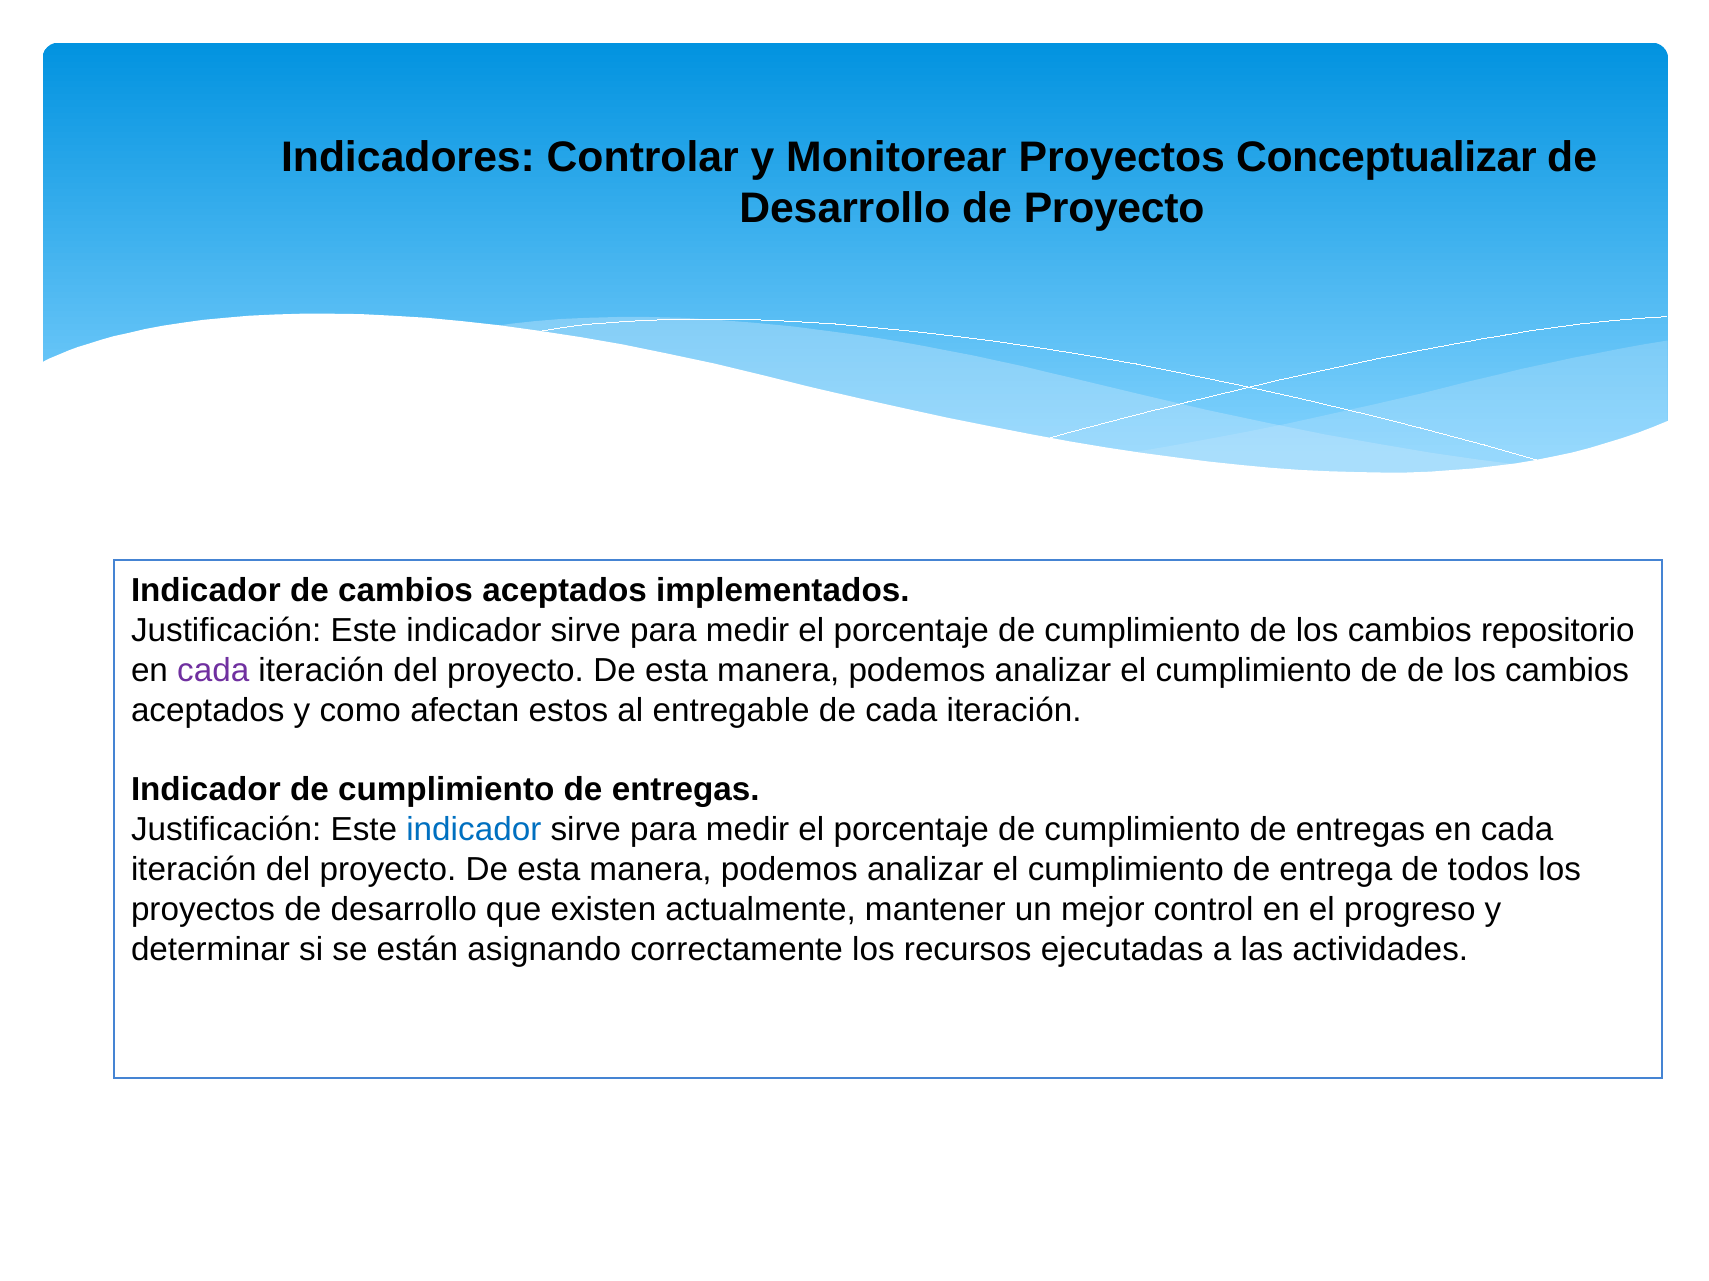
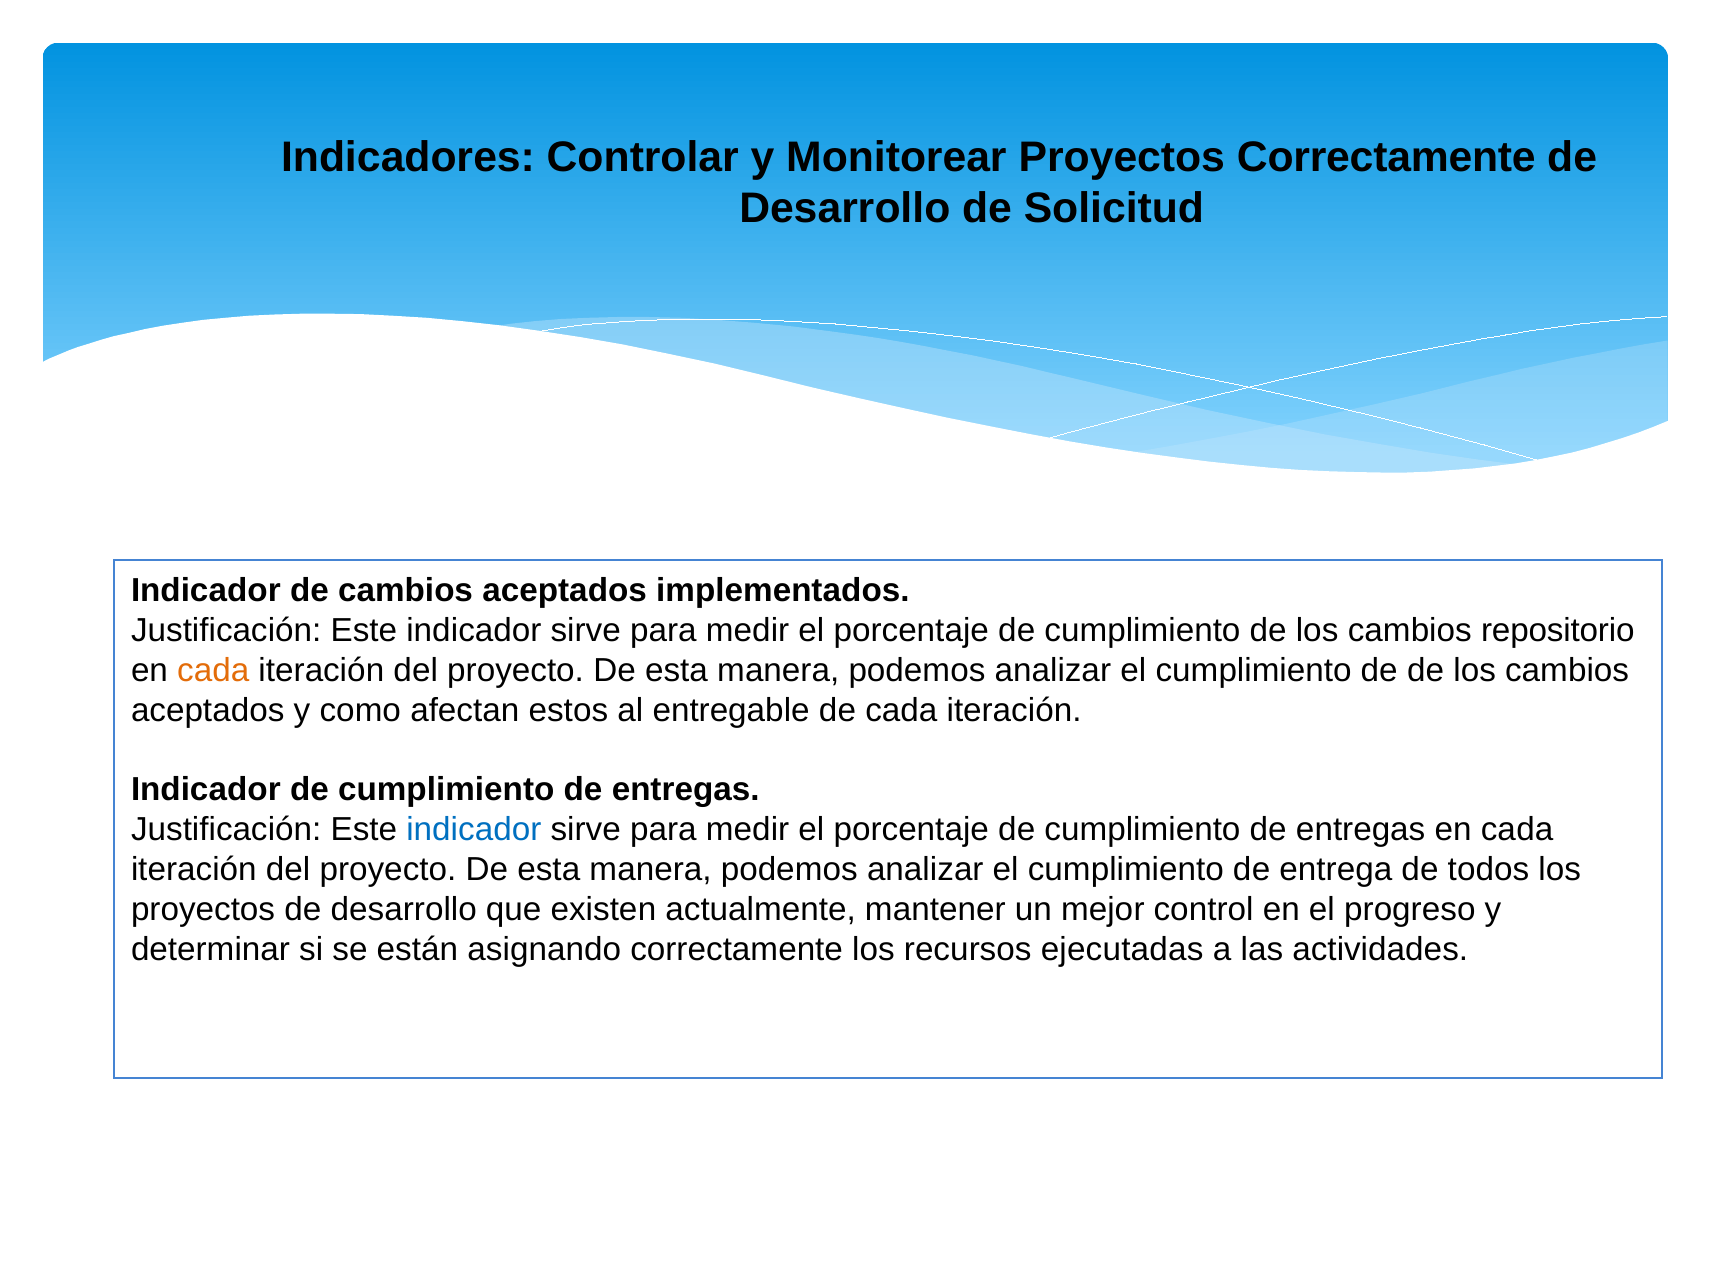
Proyectos Conceptualizar: Conceptualizar -> Correctamente
de Proyecto: Proyecto -> Solicitud
cada at (213, 671) colour: purple -> orange
